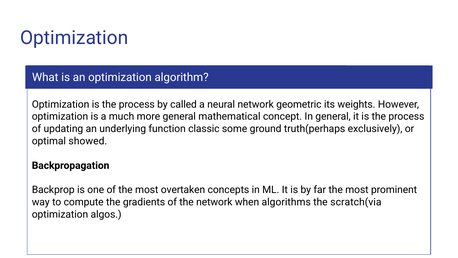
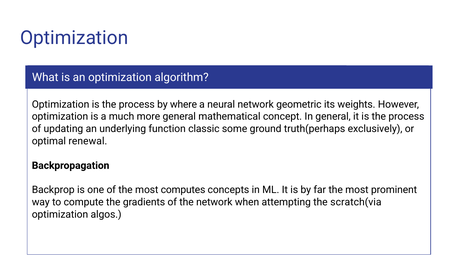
called: called -> where
showed: showed -> renewal
overtaken: overtaken -> computes
algorithms: algorithms -> attempting
